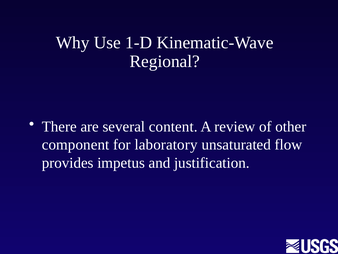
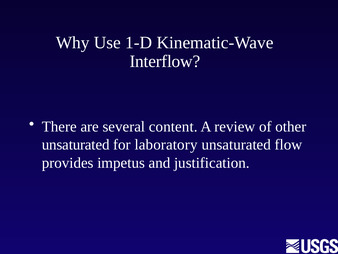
Regional: Regional -> Interflow
component at (76, 144): component -> unsaturated
